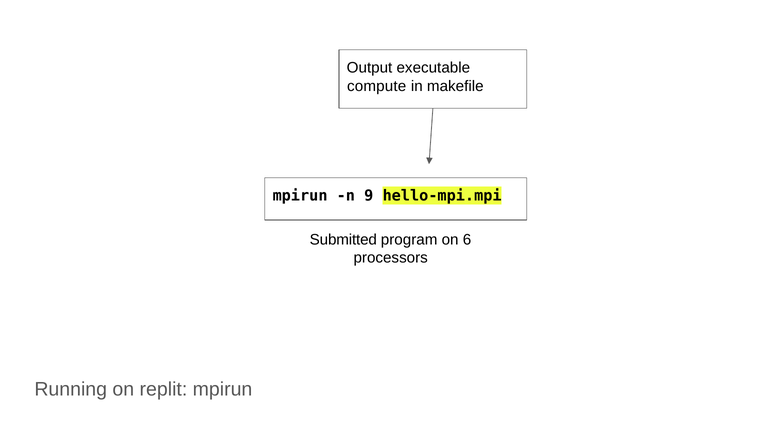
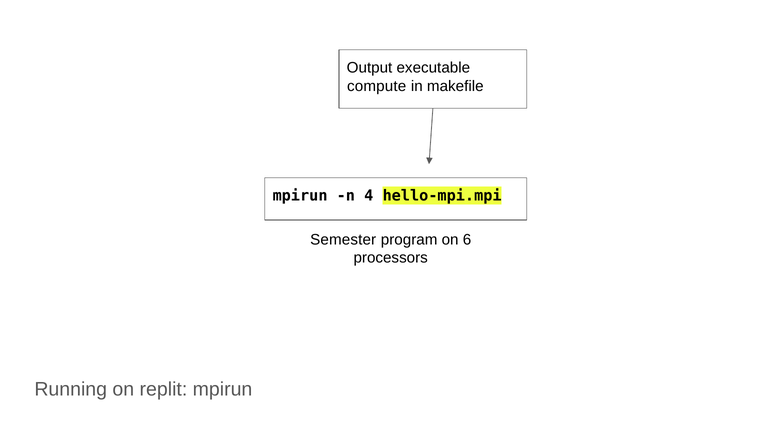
9: 9 -> 4
Submitted: Submitted -> Semester
